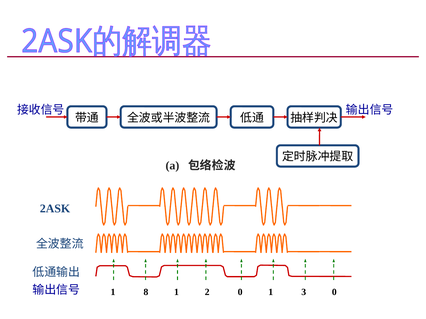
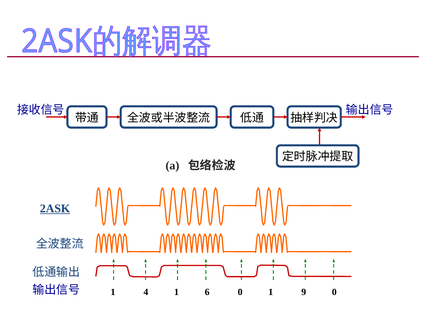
2ASK underline: none -> present
8: 8 -> 4
2: 2 -> 6
3: 3 -> 9
